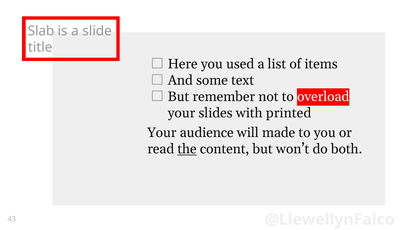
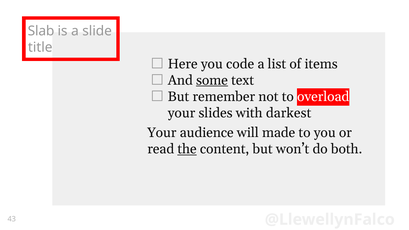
used: used -> code
some underline: none -> present
printed: printed -> darkest
